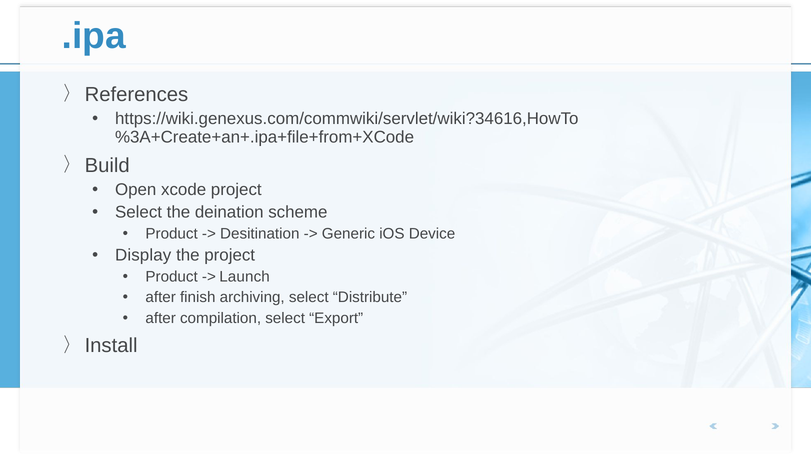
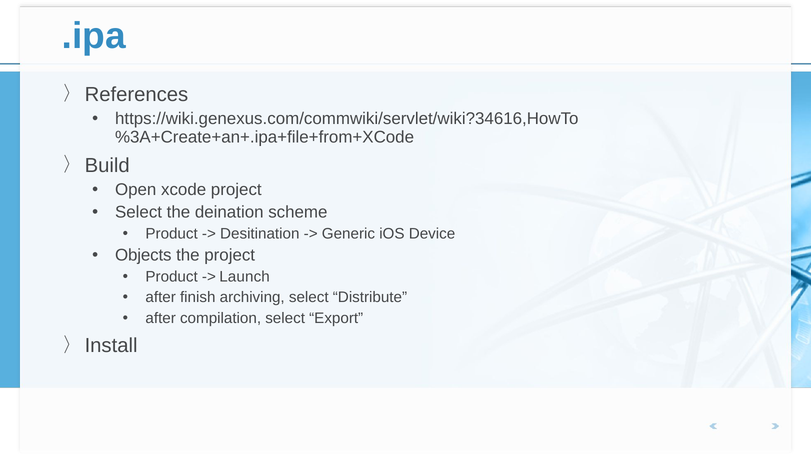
Display: Display -> Objects
